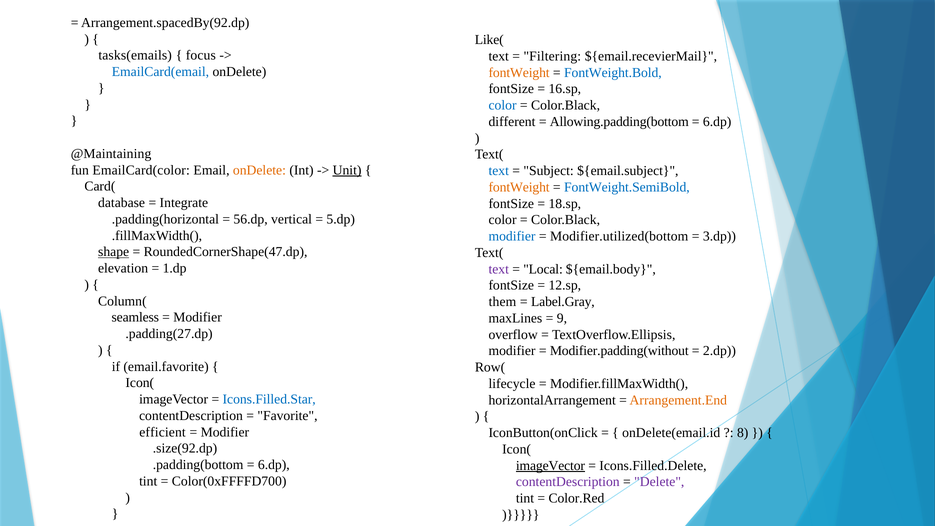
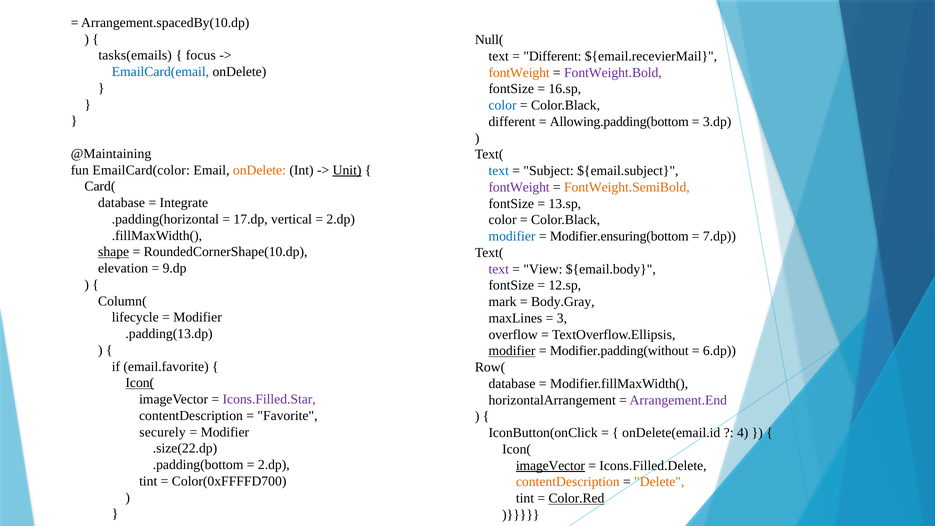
Arrangement.spacedBy(92.dp: Arrangement.spacedBy(92.dp -> Arrangement.spacedBy(10.dp
Like(: Like( -> Null(
Filtering at (552, 56): Filtering -> Different
FontWeight.Bold colour: blue -> purple
6.dp at (717, 122): 6.dp -> 3.dp
fontWeight at (519, 187) colour: orange -> purple
FontWeight.SemiBold colour: blue -> orange
18.sp: 18.sp -> 13.sp
56.dp: 56.dp -> 17.dp
5.dp at (341, 219): 5.dp -> 2.dp
Modifier.utilized(bottom: Modifier.utilized(bottom -> Modifier.ensuring(bottom
3.dp: 3.dp -> 7.dp
RoundedCornerShape(47.dp: RoundedCornerShape(47.dp -> RoundedCornerShape(10.dp
1.dp: 1.dp -> 9.dp
Local: Local -> View
them: them -> mark
Label.Gray: Label.Gray -> Body.Gray
seamless: seamless -> lifecycle
9: 9 -> 3
.padding(27.dp: .padding(27.dp -> .padding(13.dp
modifier at (512, 351) underline: none -> present
2.dp: 2.dp -> 6.dp
Icon( at (140, 383) underline: none -> present
lifecycle at (512, 384): lifecycle -> database
Icons.Filled.Star colour: blue -> purple
Arrangement.End colour: orange -> purple
efficient: efficient -> securely
8: 8 -> 4
.size(92.dp: .size(92.dp -> .size(22.dp
6.dp at (274, 465): 6.dp -> 2.dp
contentDescription at (568, 482) colour: purple -> orange
Delete colour: purple -> orange
Color.Red underline: none -> present
